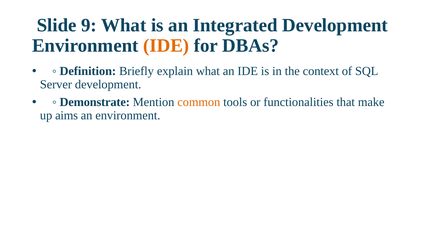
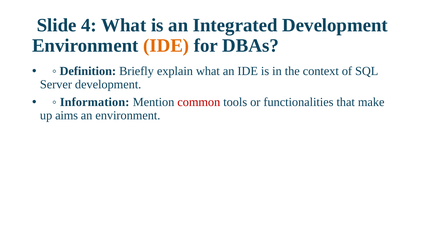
9: 9 -> 4
Demonstrate: Demonstrate -> Information
common colour: orange -> red
